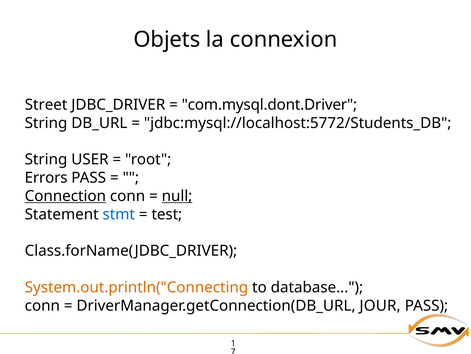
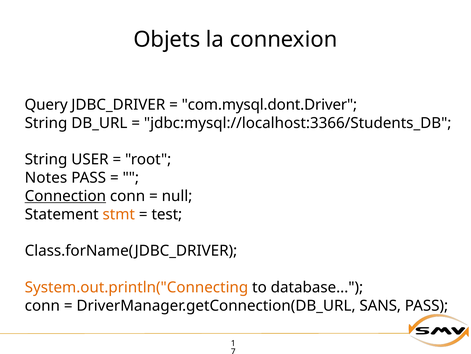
Street: Street -> Query
jdbc:mysql://localhost:5772/Students_DB: jdbc:mysql://localhost:5772/Students_DB -> jdbc:mysql://localhost:3366/Students_DB
Errors: Errors -> Notes
null underline: present -> none
stmt colour: blue -> orange
JOUR: JOUR -> SANS
